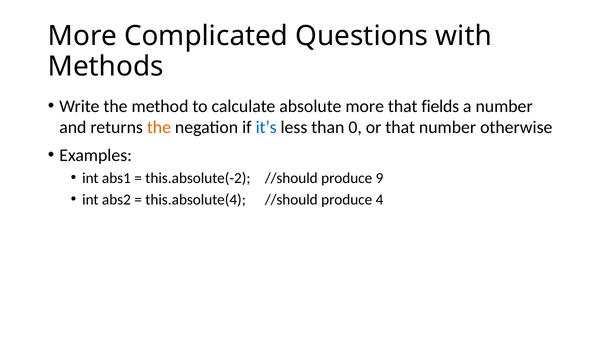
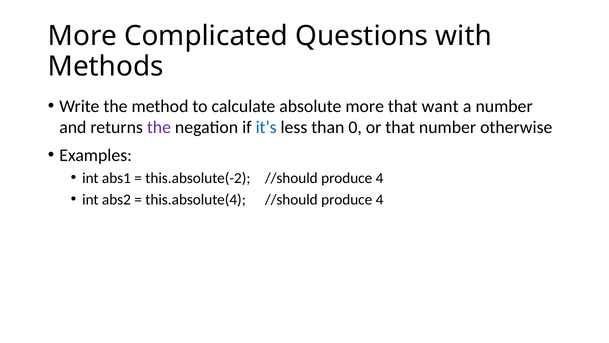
fields: fields -> want
the at (159, 127) colour: orange -> purple
this.absolute(-2 //should produce 9: 9 -> 4
